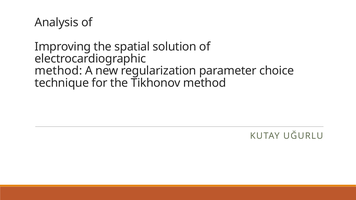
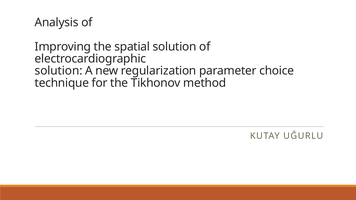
method at (59, 71): method -> solution
